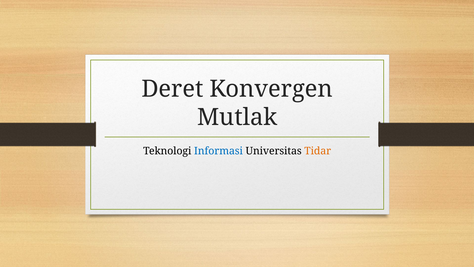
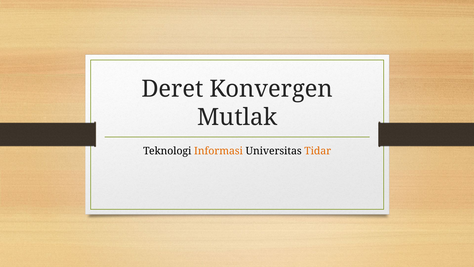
Informasi colour: blue -> orange
